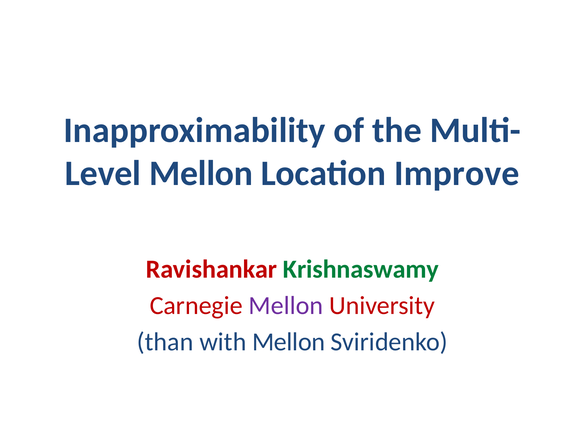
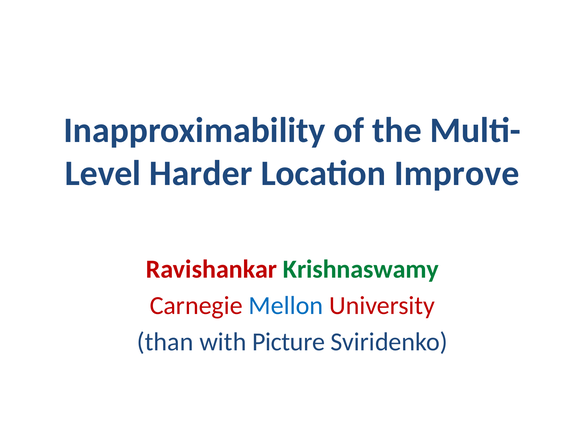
Mellon at (201, 173): Mellon -> Harder
Mellon at (286, 305) colour: purple -> blue
with Mellon: Mellon -> Picture
